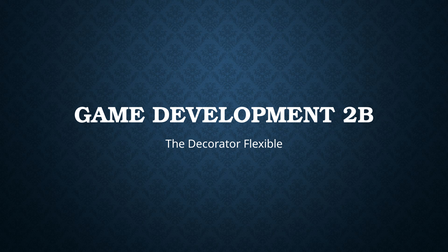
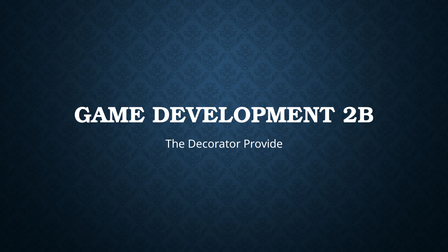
Flexible: Flexible -> Provide
